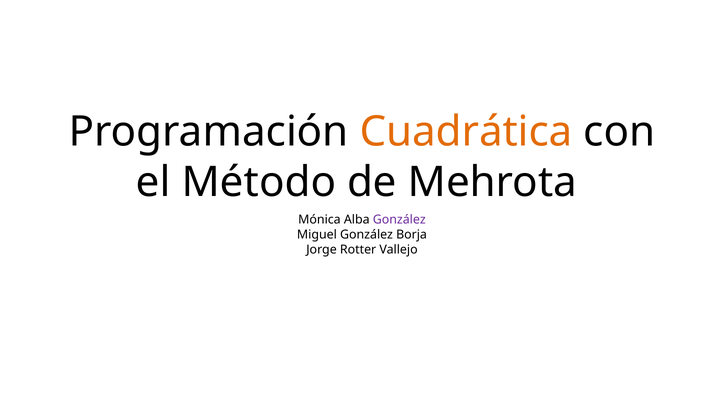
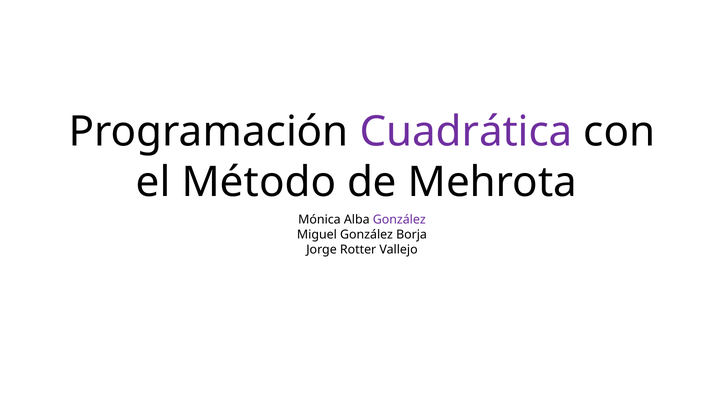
Cuadrática colour: orange -> purple
